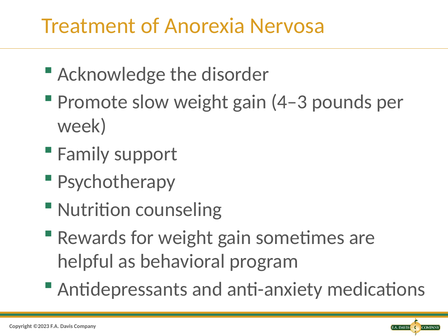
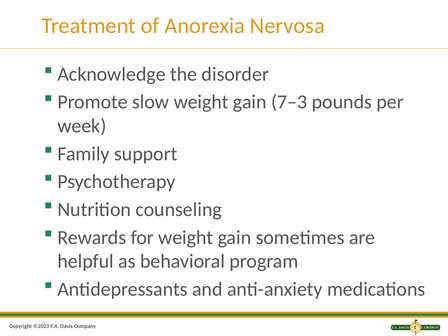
4–3: 4–3 -> 7–3
